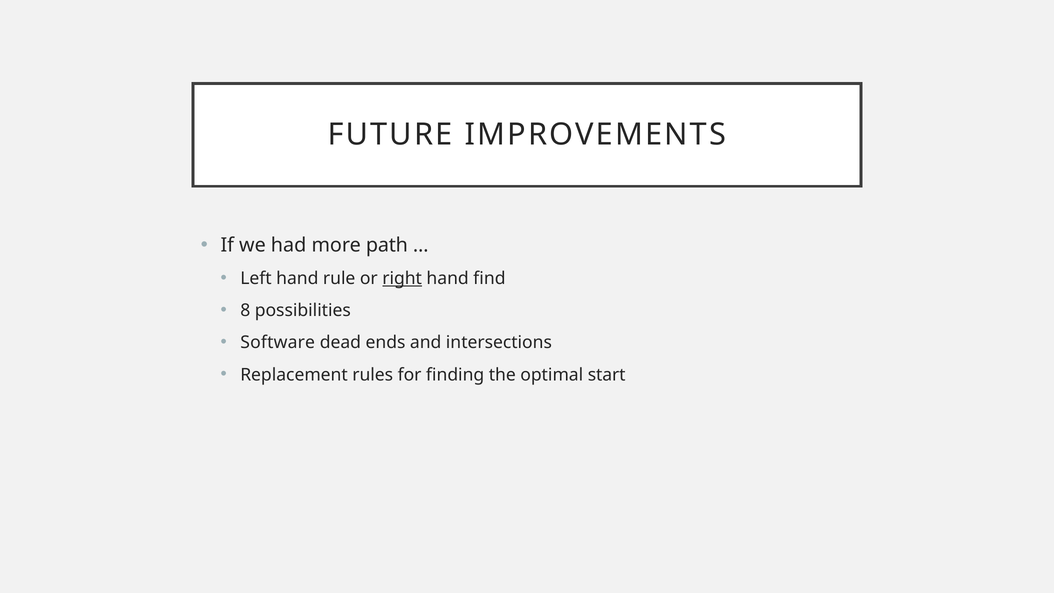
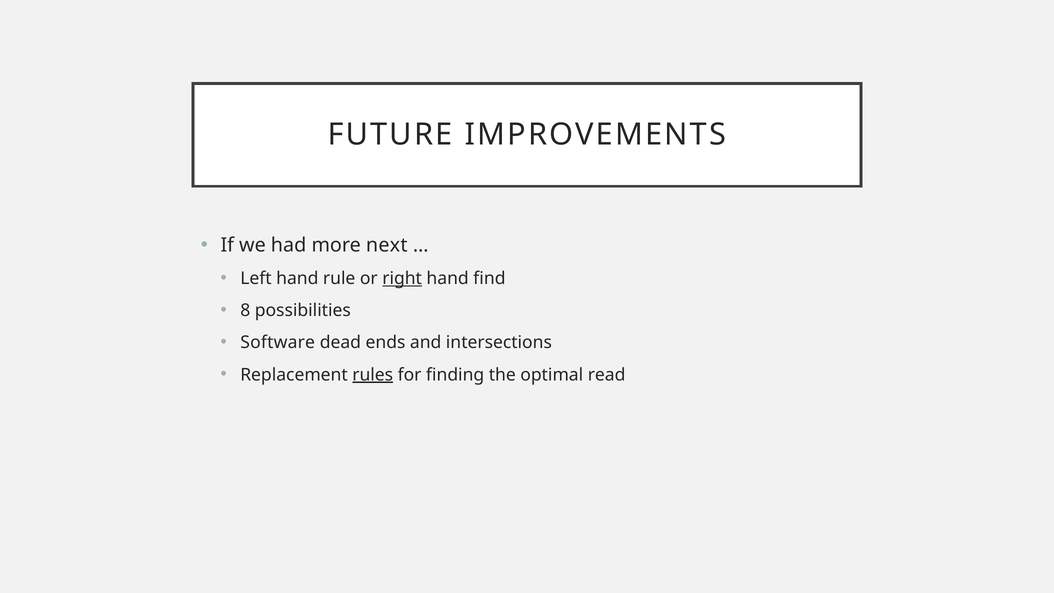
path: path -> next
rules underline: none -> present
start: start -> read
